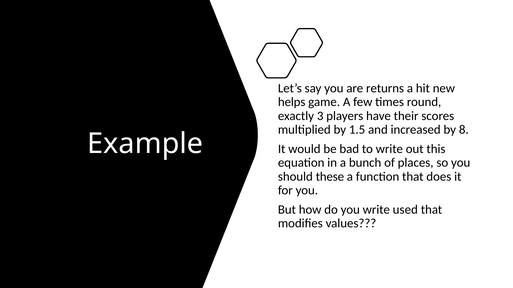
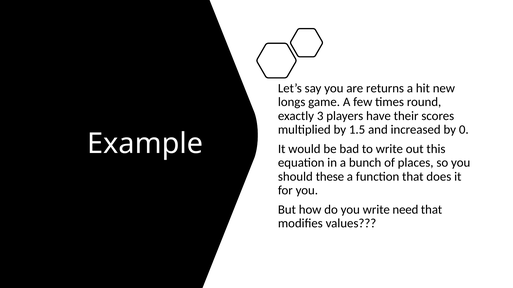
helps: helps -> longs
8: 8 -> 0
used: used -> need
